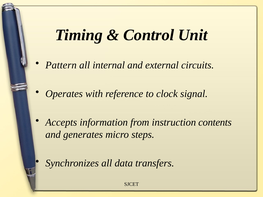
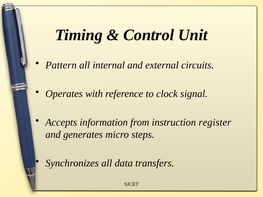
contents: contents -> register
